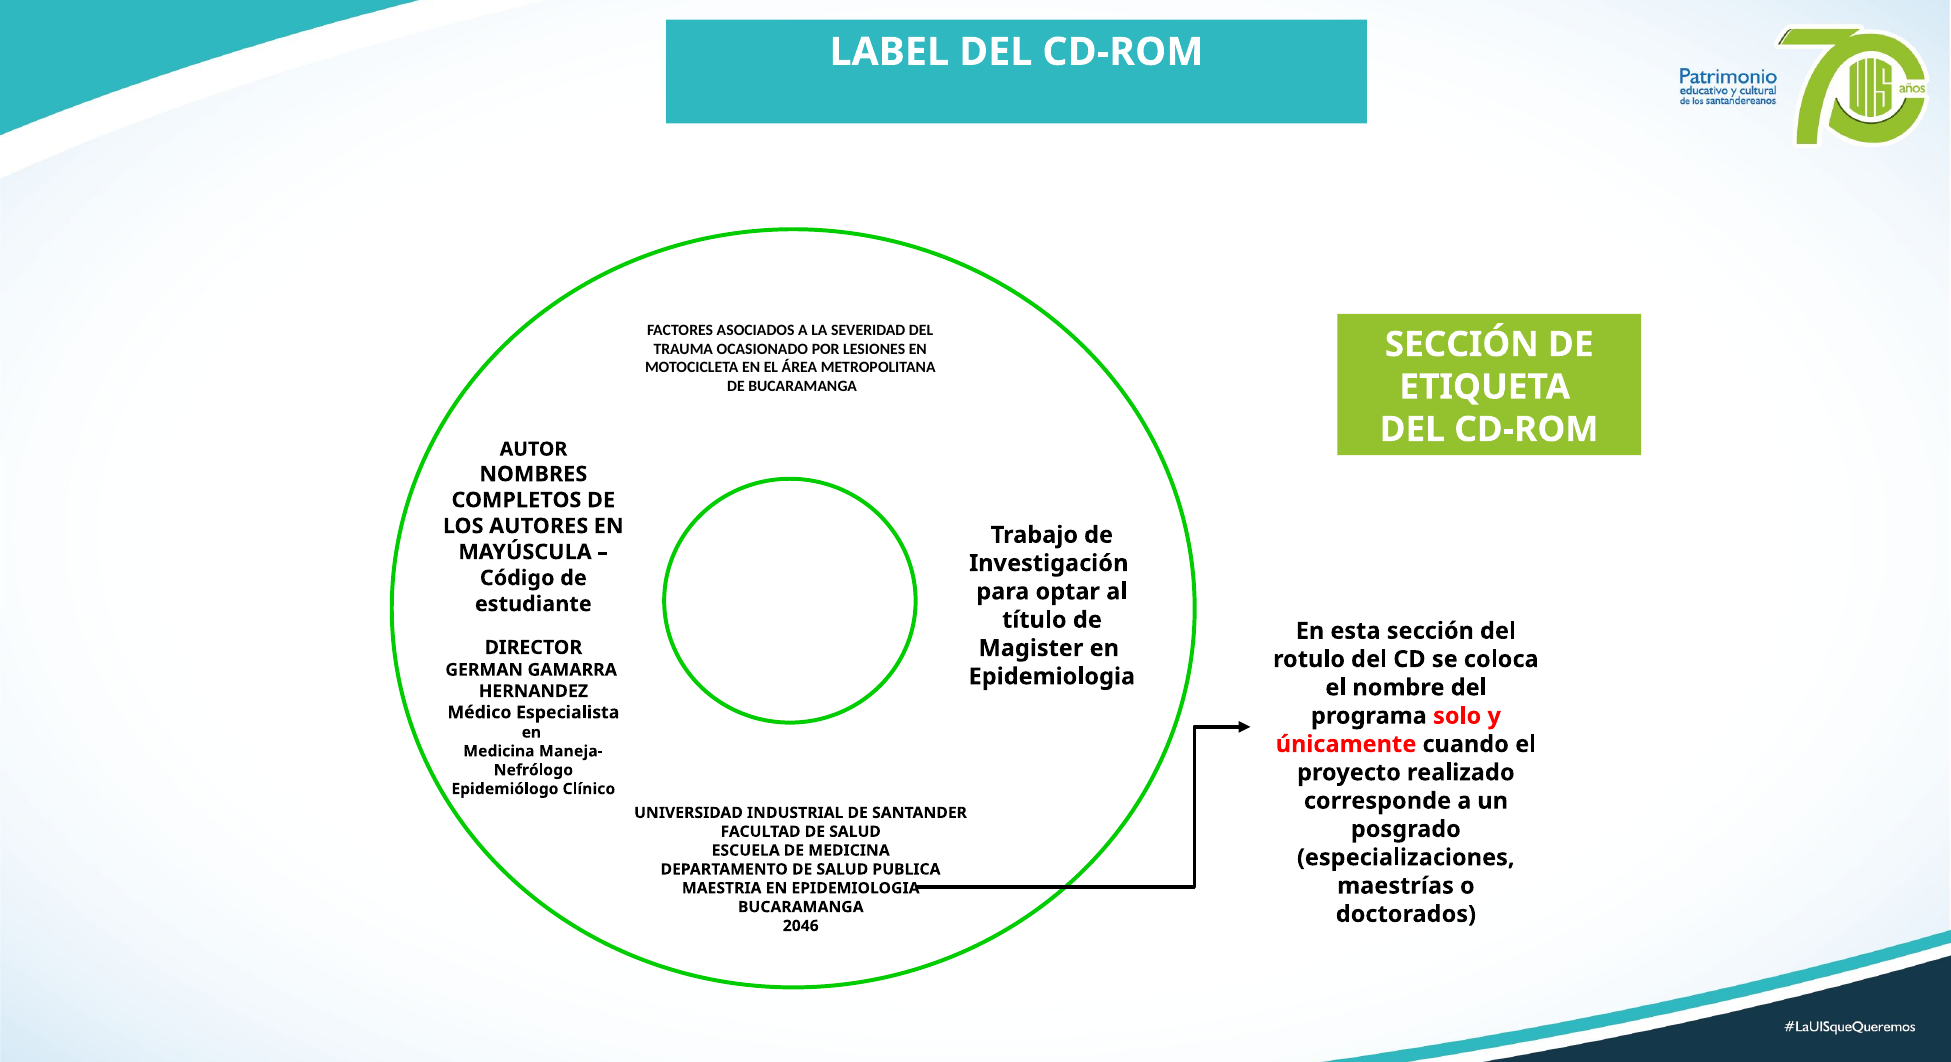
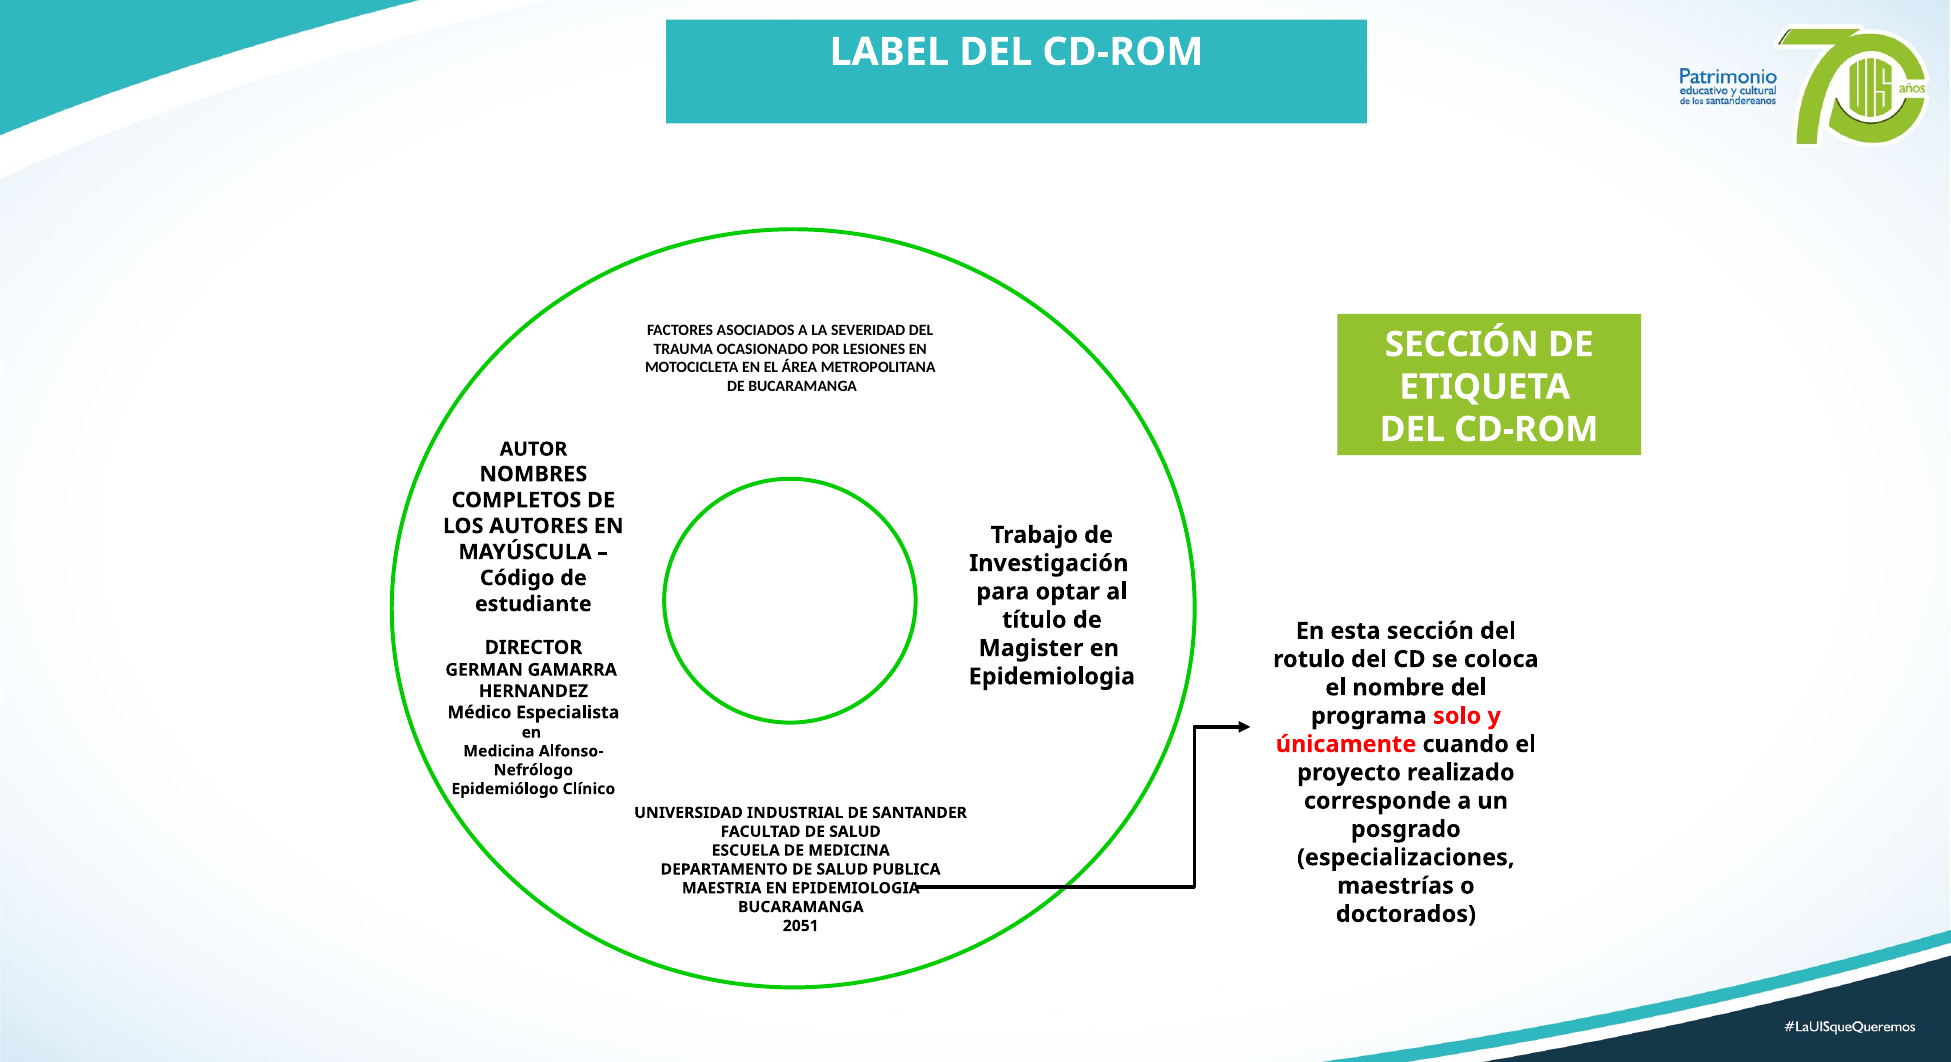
Maneja-: Maneja- -> Alfonso-
2046: 2046 -> 2051
